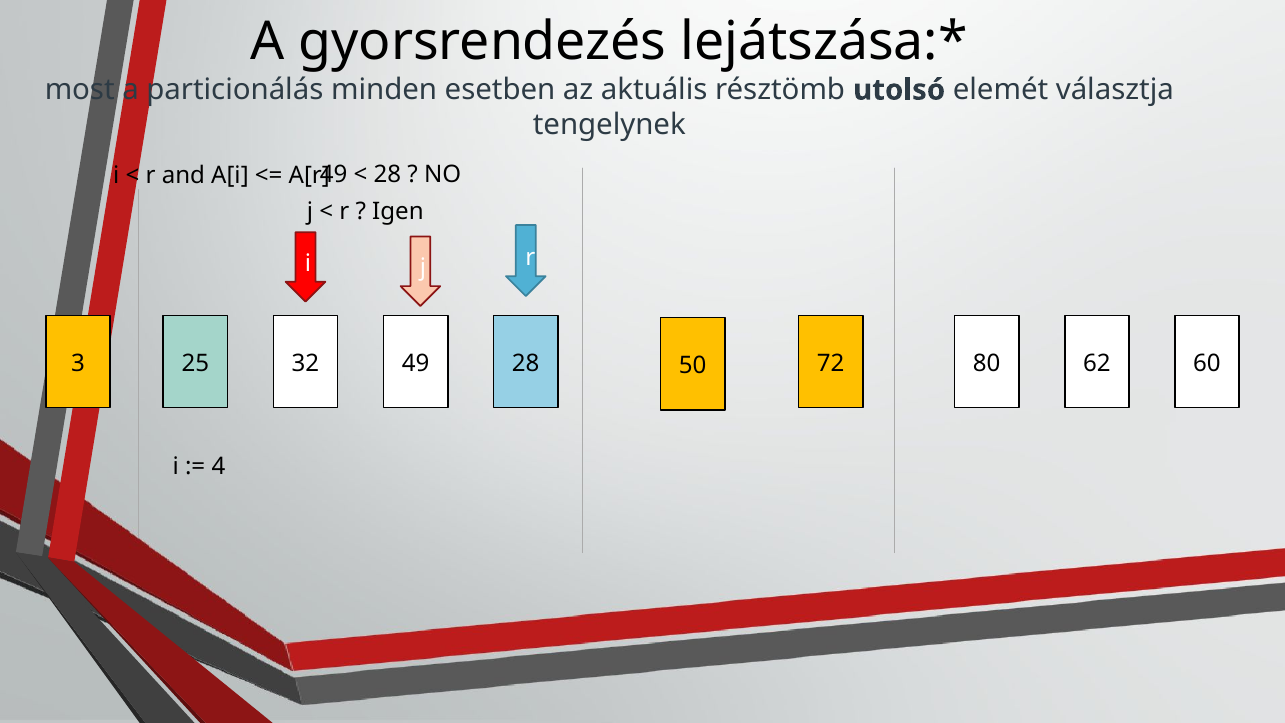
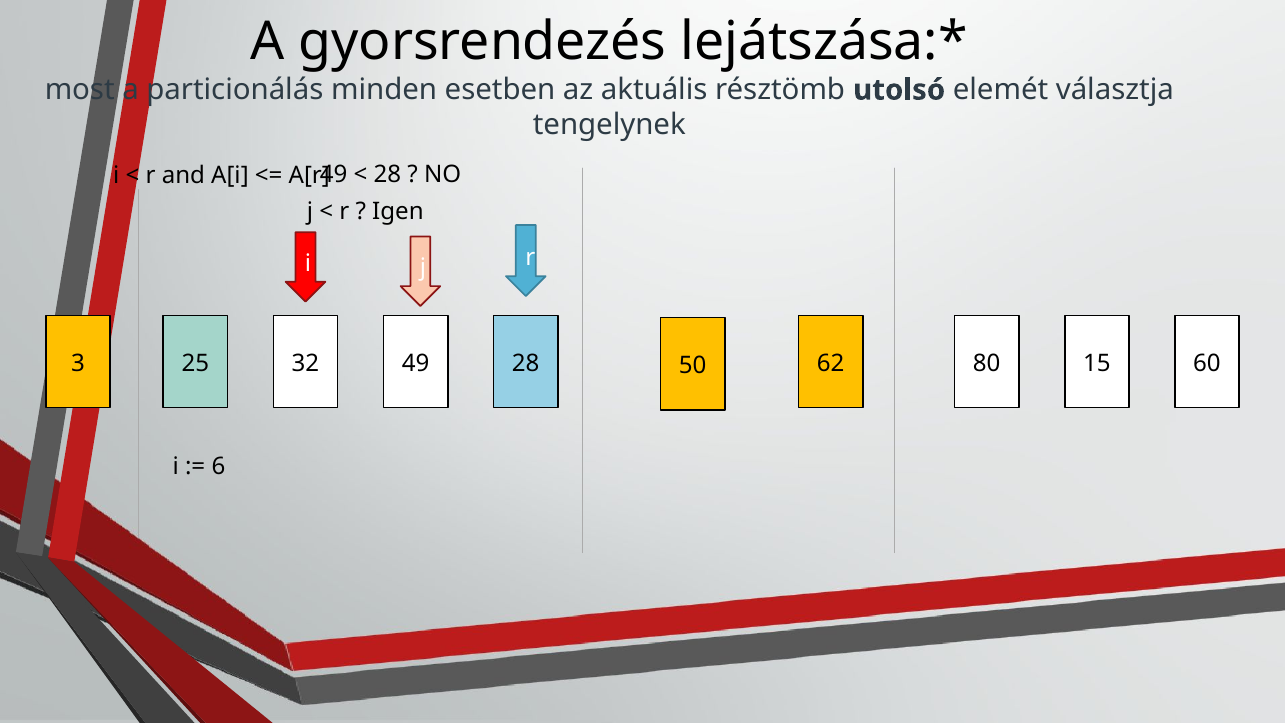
72: 72 -> 62
62: 62 -> 15
4: 4 -> 6
